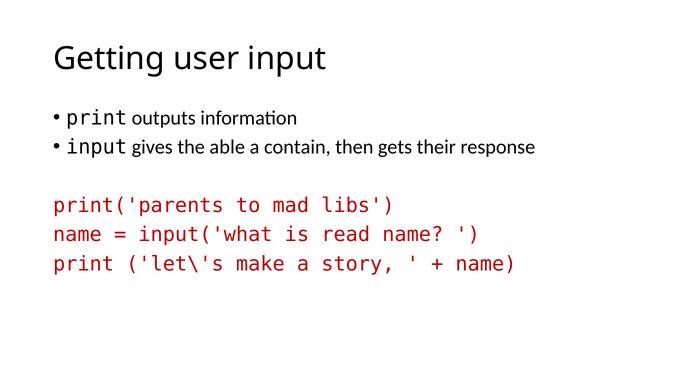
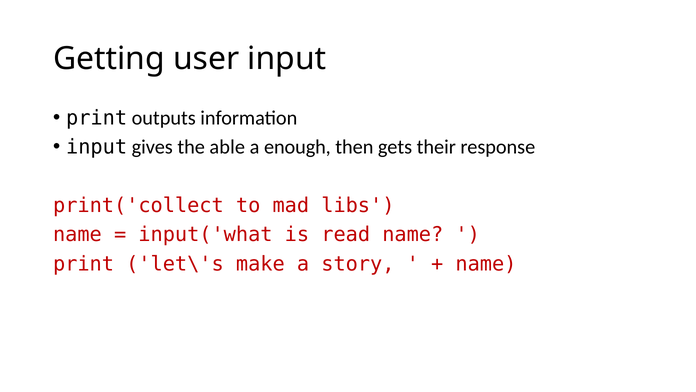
contain: contain -> enough
print('parents: print('parents -> print('collect
